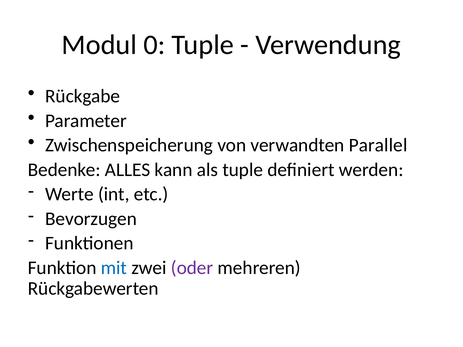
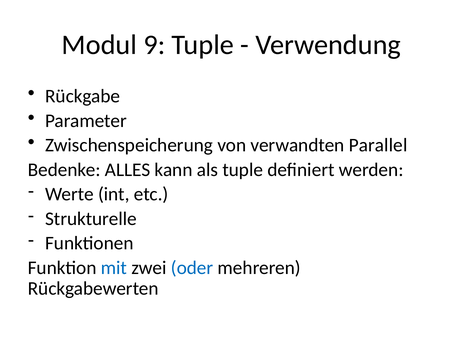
0: 0 -> 9
Bevorzugen: Bevorzugen -> Strukturelle
oder colour: purple -> blue
